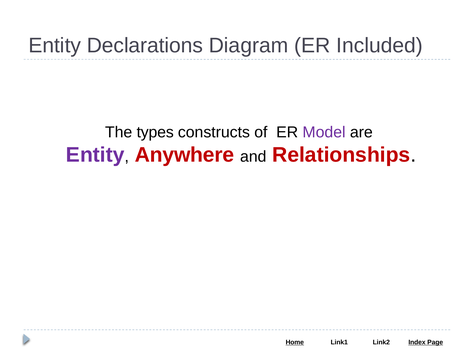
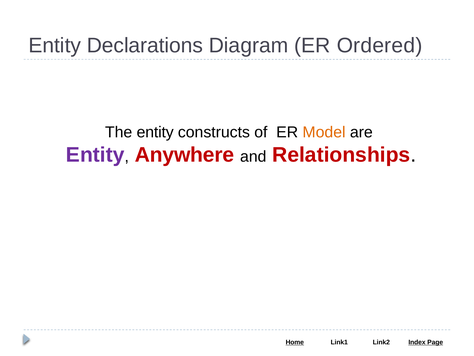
Included: Included -> Ordered
The types: types -> entity
Model colour: purple -> orange
